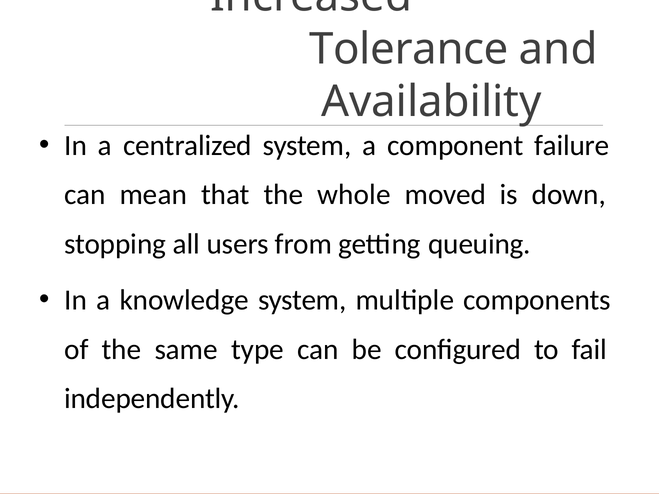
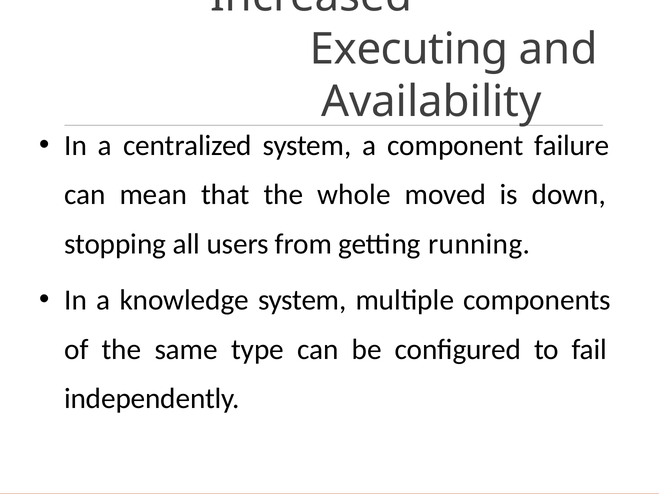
Tolerance: Tolerance -> Executing
queuing: queuing -> running
